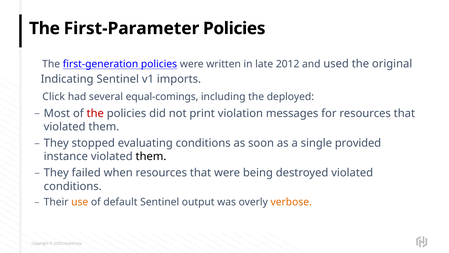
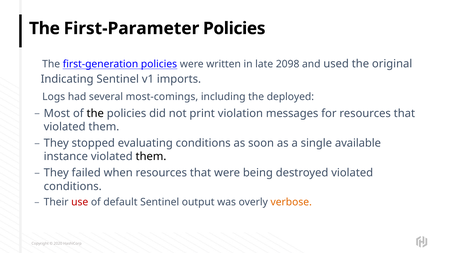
2012: 2012 -> 2098
Click: Click -> Logs
equal-comings: equal-comings -> most-comings
the at (95, 113) colour: red -> black
provided: provided -> available
use colour: orange -> red
